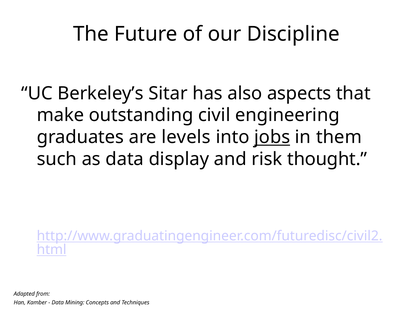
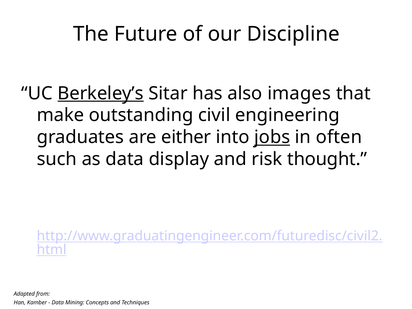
Berkeley’s underline: none -> present
aspects: aspects -> images
levels: levels -> either
them: them -> often
